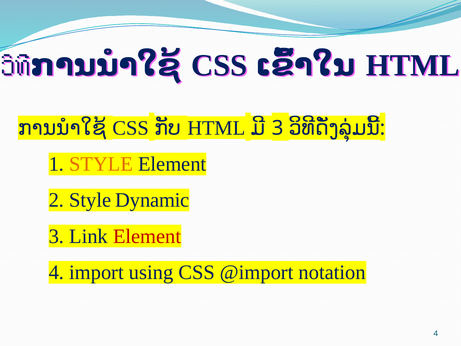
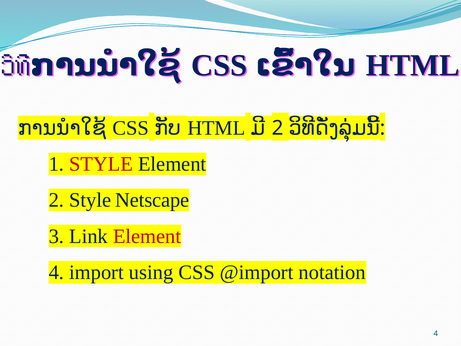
3 at (278, 128): 3 -> 2
STYLE at (101, 164) colour: orange -> red
Dynamic: Dynamic -> Netscape
